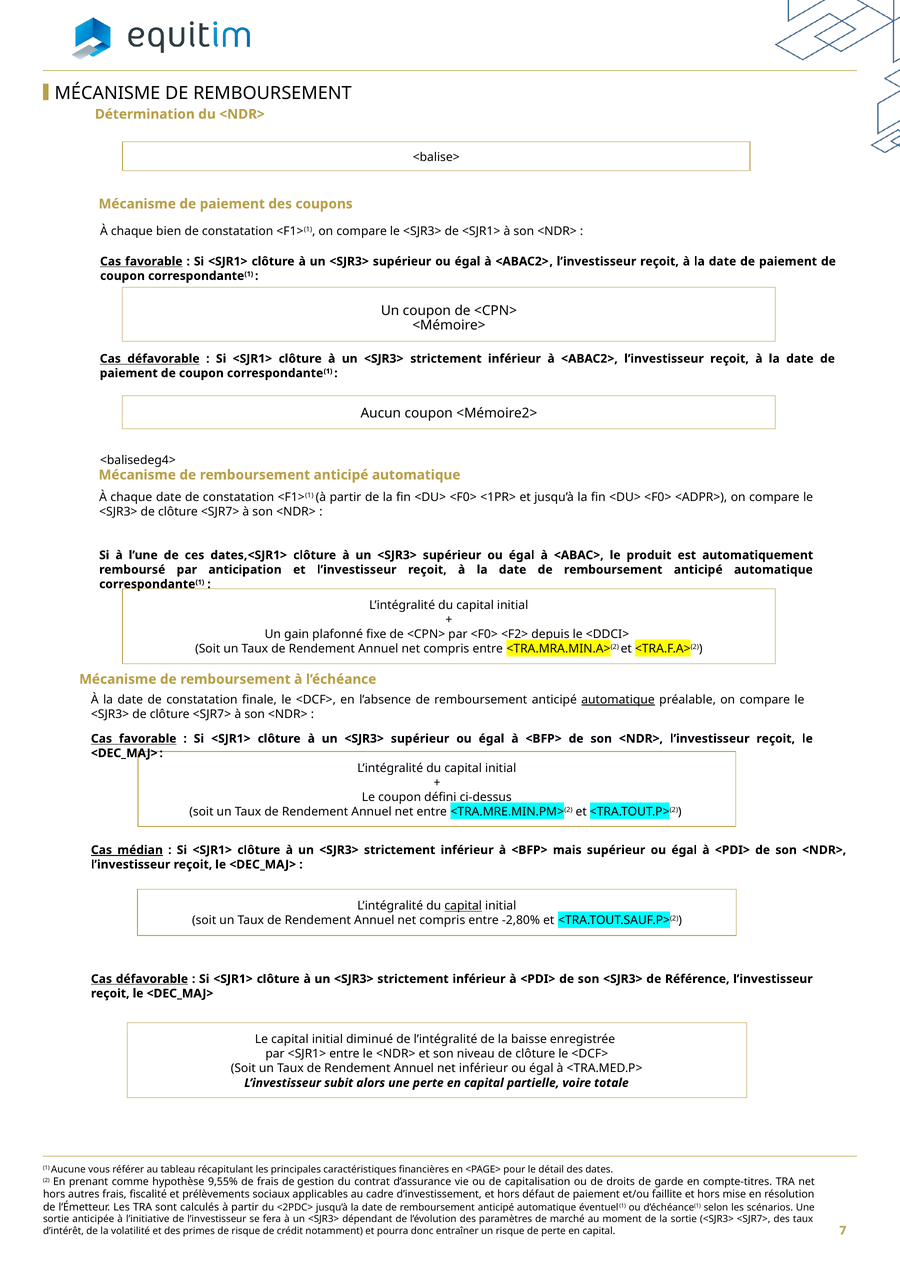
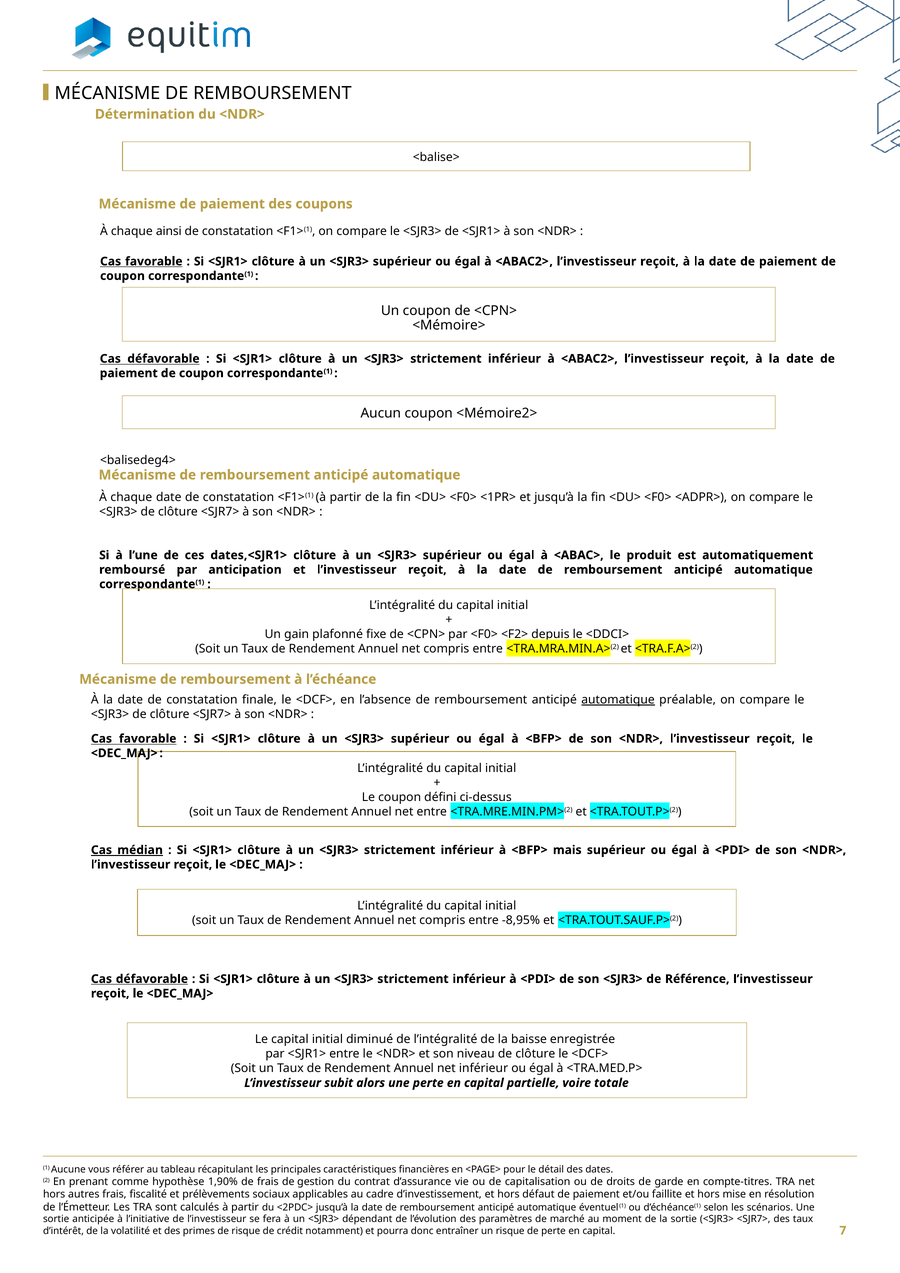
bien: bien -> ainsi
capital at (463, 906) underline: present -> none
-2,80%: -2,80% -> -8,95%
9,55%: 9,55% -> 1,90%
